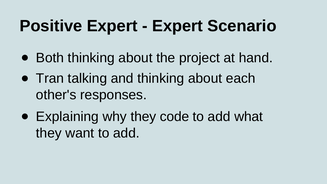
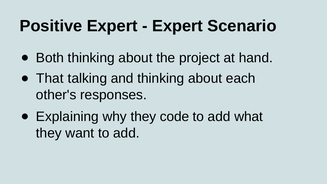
Tran: Tran -> That
